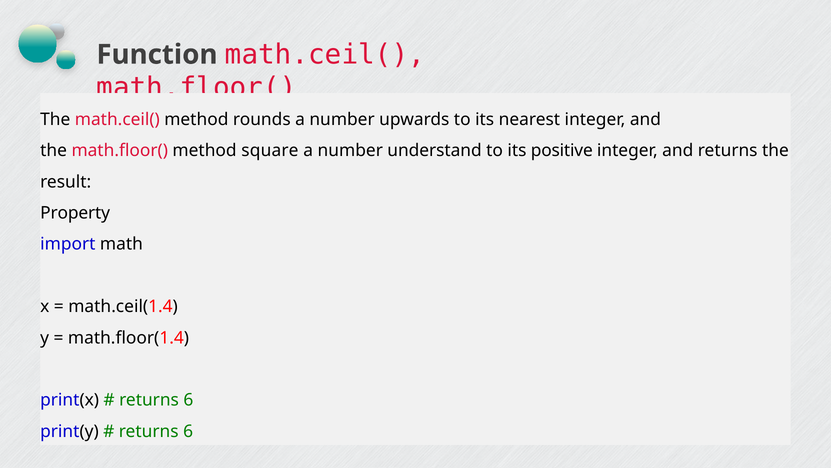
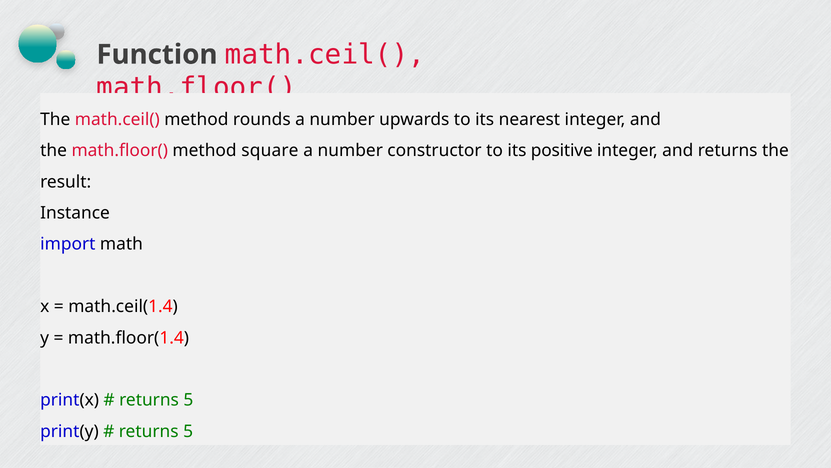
understand: understand -> constructor
Property: Property -> Instance
6 at (188, 400): 6 -> 5
6 at (188, 431): 6 -> 5
